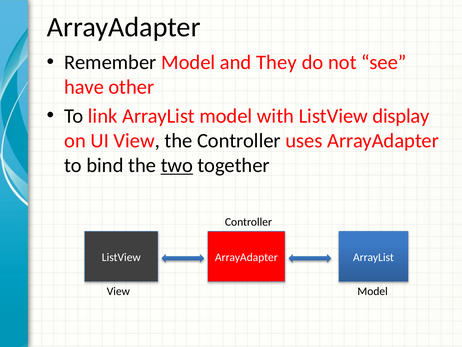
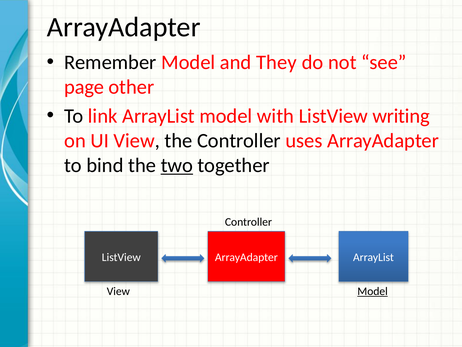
have: have -> page
display: display -> writing
Model at (373, 291) underline: none -> present
